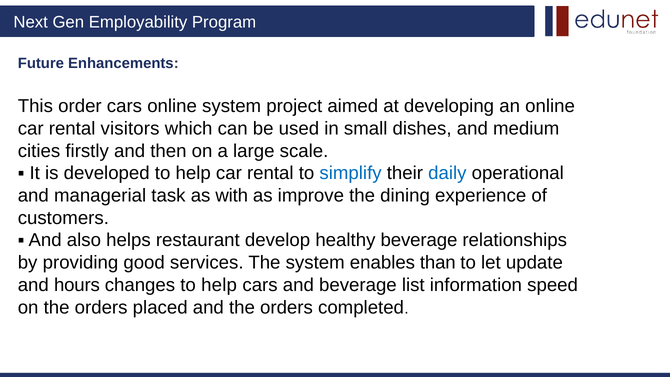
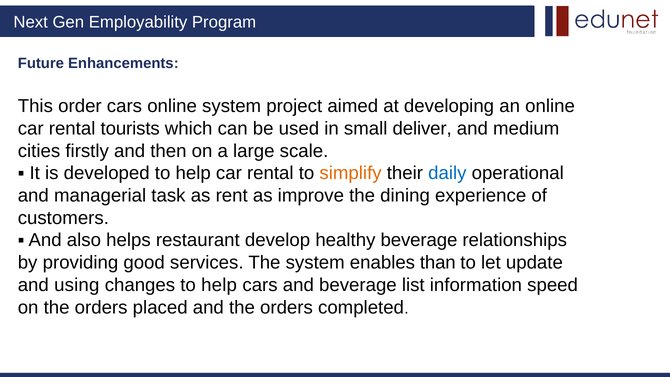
visitors: visitors -> tourists
dishes: dishes -> deliver
simplify colour: blue -> orange
with: with -> rent
hours: hours -> using
